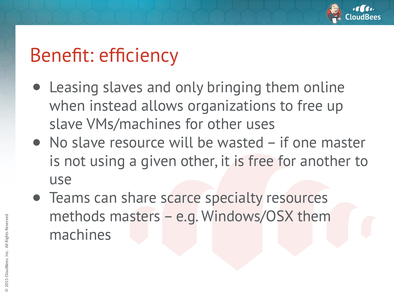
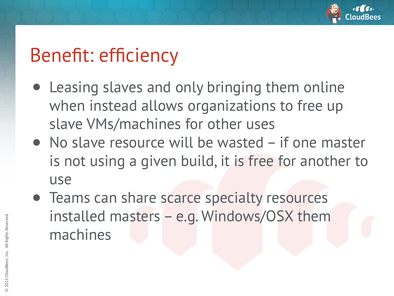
given other: other -> build
methods: methods -> installed
